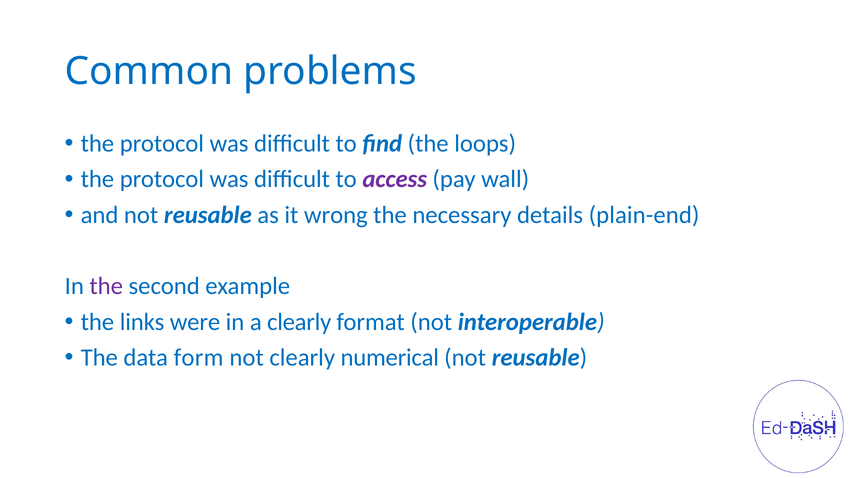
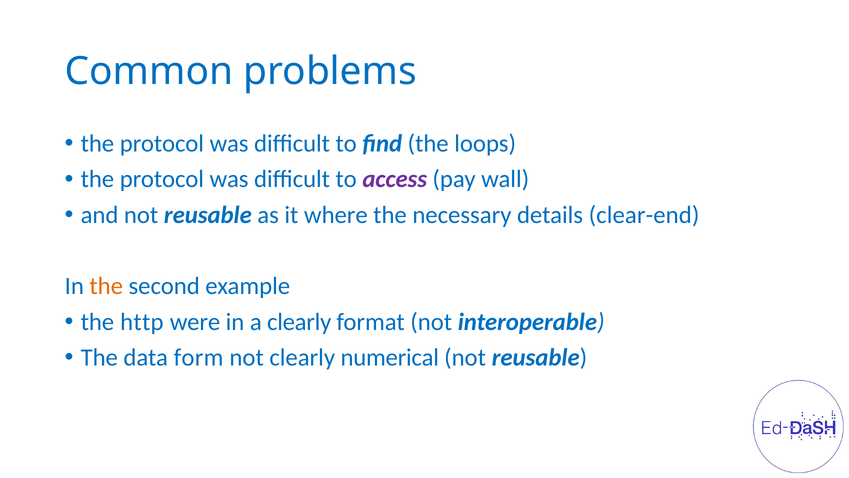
wrong: wrong -> where
plain-end: plain-end -> clear-end
the at (106, 286) colour: purple -> orange
links: links -> http
